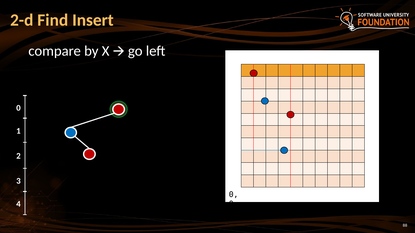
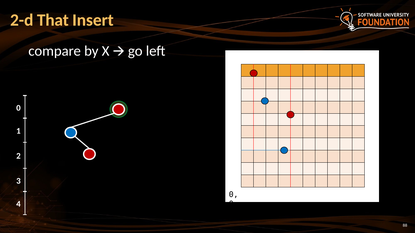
Find: Find -> That
